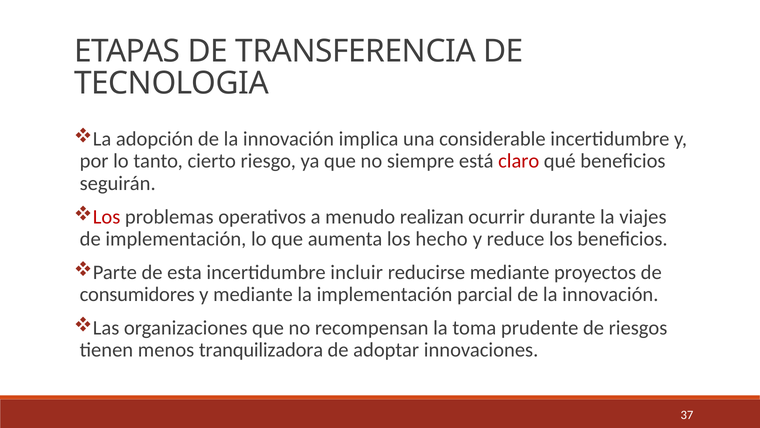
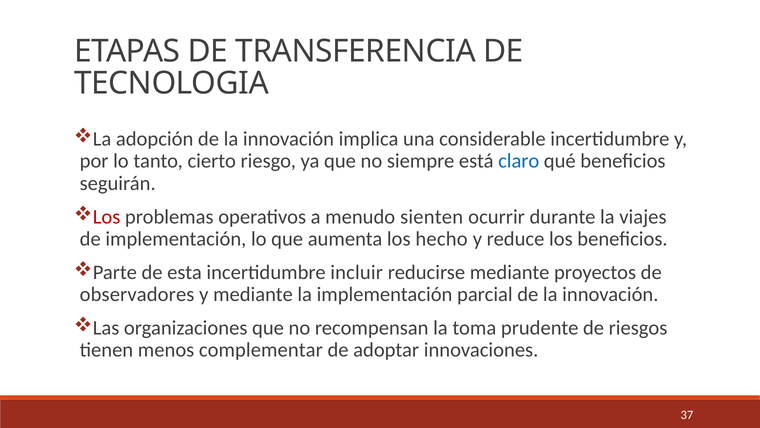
claro colour: red -> blue
realizan: realizan -> sienten
consumidores: consumidores -> observadores
tranquilizadora: tranquilizadora -> complementar
